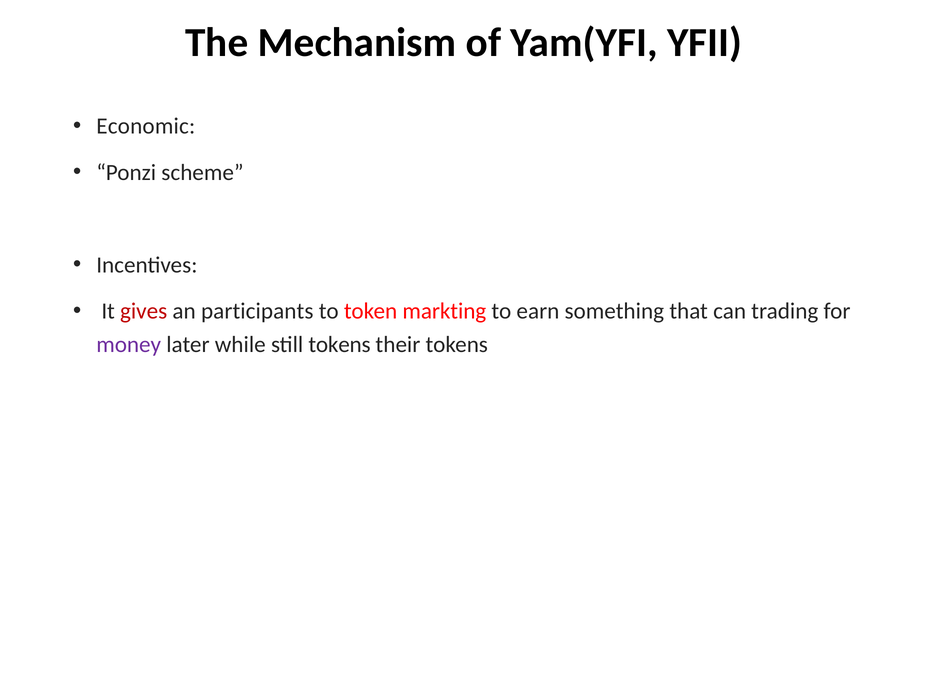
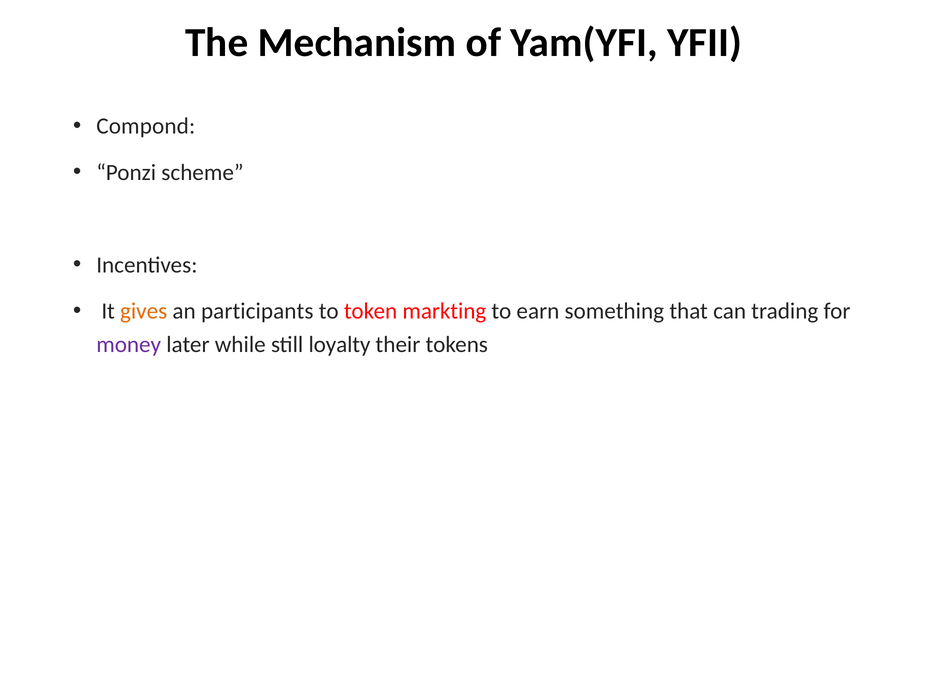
Economic: Economic -> Compond
gives colour: red -> orange
still tokens: tokens -> loyalty
